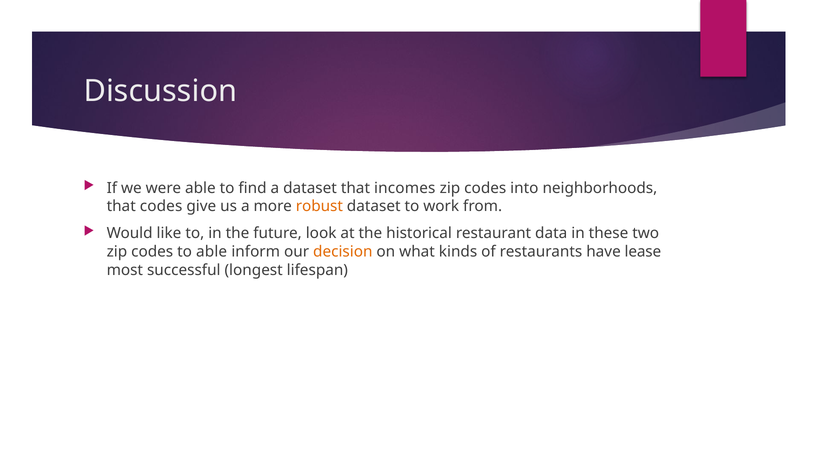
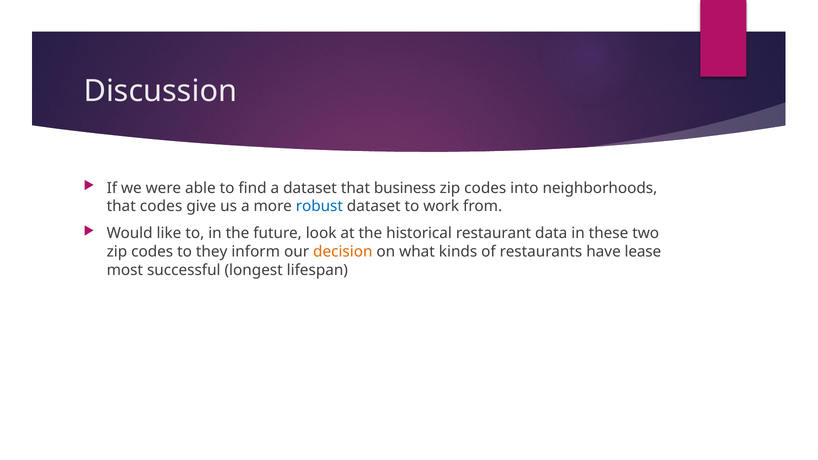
incomes: incomes -> business
robust colour: orange -> blue
to able: able -> they
